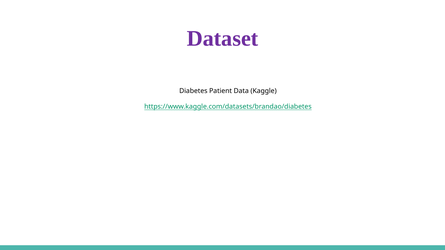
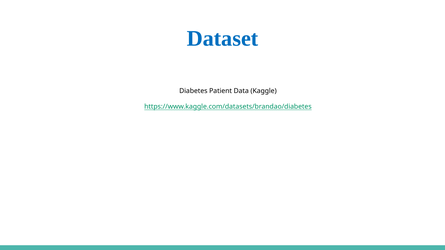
Dataset colour: purple -> blue
